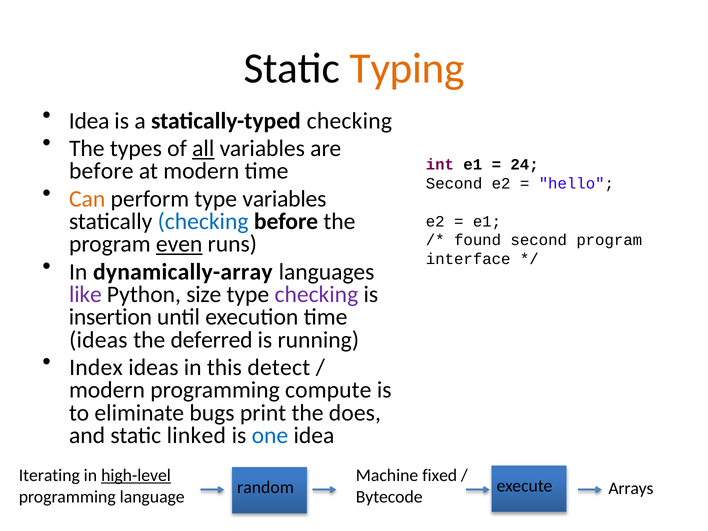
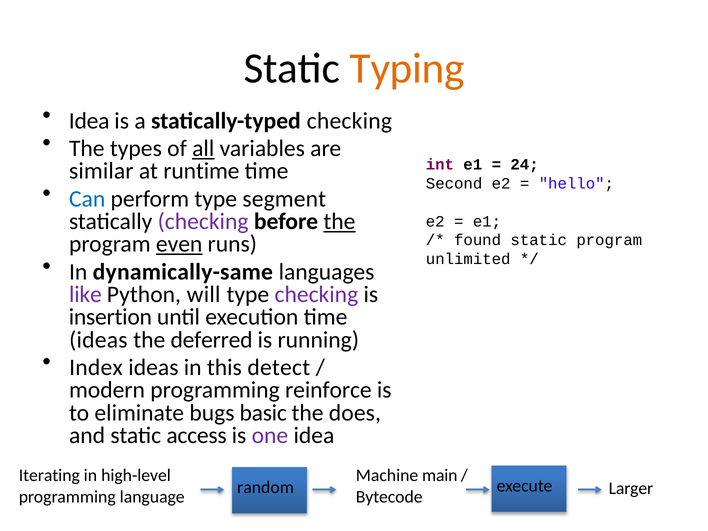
before at (101, 171): before -> similar
at modern: modern -> runtime
Can colour: orange -> blue
type variables: variables -> segment
checking at (203, 221) colour: blue -> purple
the at (339, 221) underline: none -> present
found second: second -> static
interface: interface -> unlimited
dynamically-array: dynamically-array -> dynamically-same
size: size -> will
compute: compute -> reinforce
print: print -> basic
linked: linked -> access
one colour: blue -> purple
high-level underline: present -> none
fixed: fixed -> main
Arrays: Arrays -> Larger
